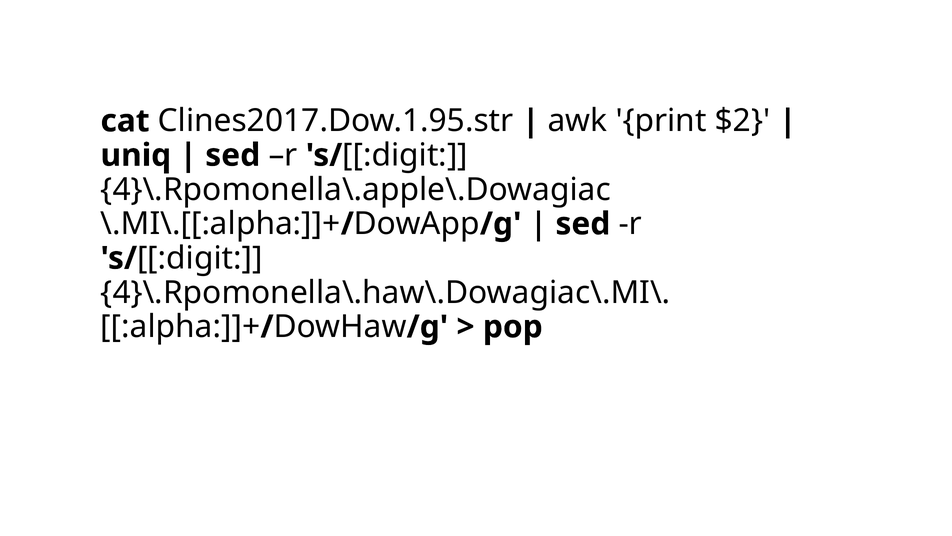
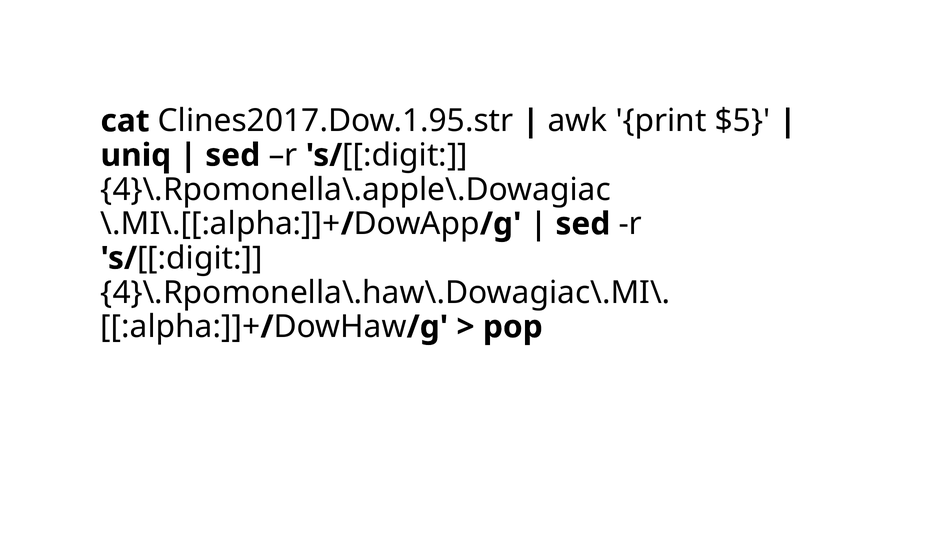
$2: $2 -> $5
